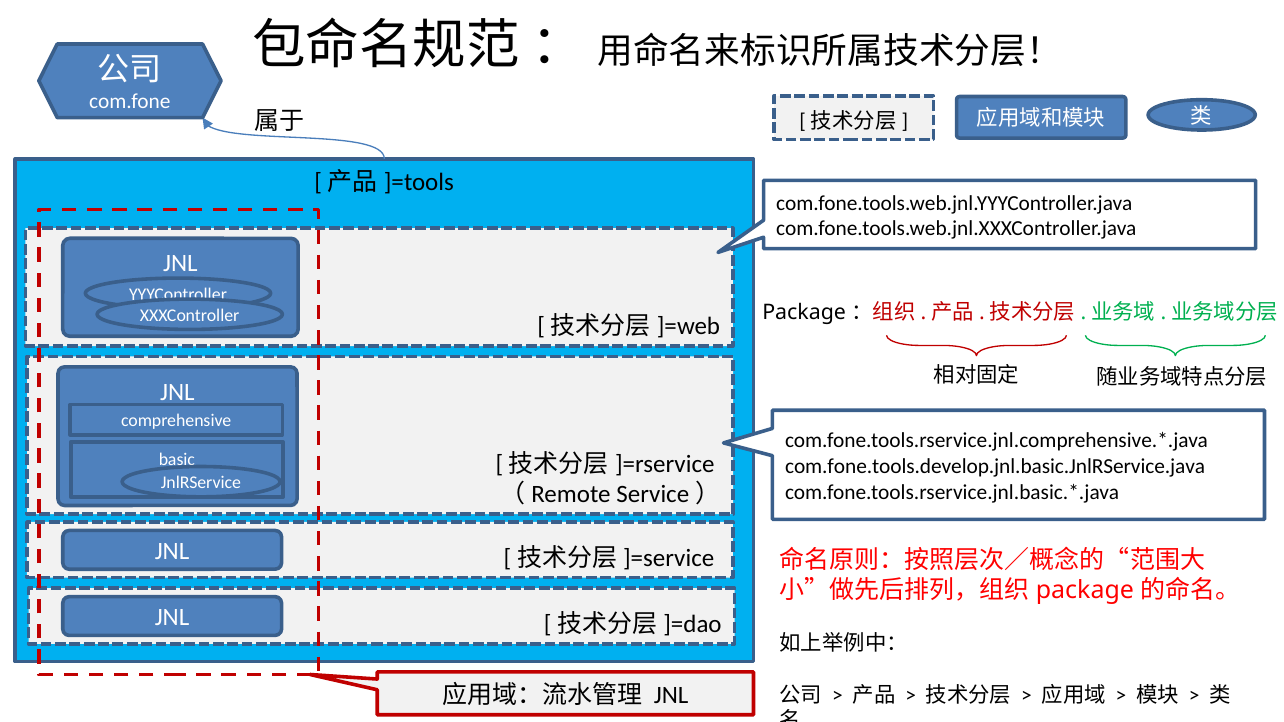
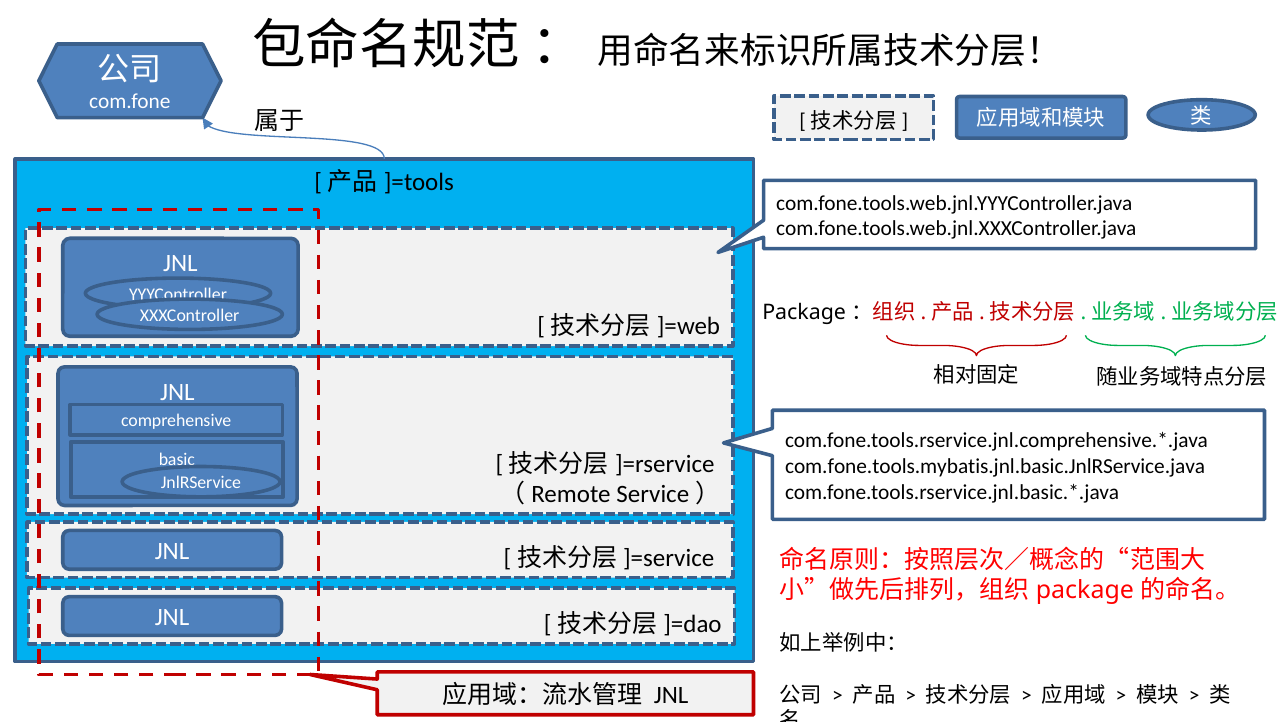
com.fone.tools.develop.jnl.basic.JnlRService.java: com.fone.tools.develop.jnl.basic.JnlRService.java -> com.fone.tools.mybatis.jnl.basic.JnlRService.java
